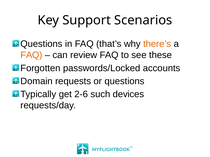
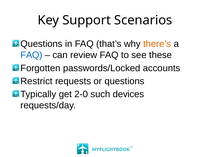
FAQ at (31, 55) colour: orange -> blue
Domain: Domain -> Restrict
2-6: 2-6 -> 2-0
